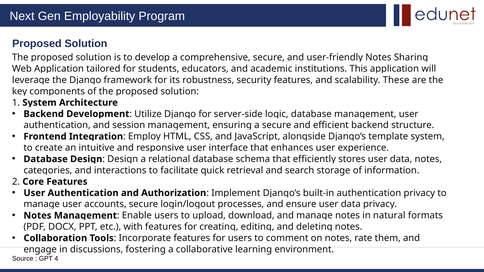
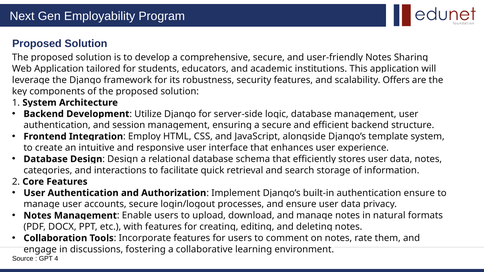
These: These -> Offers
privacy at (419, 193): privacy -> ensure
